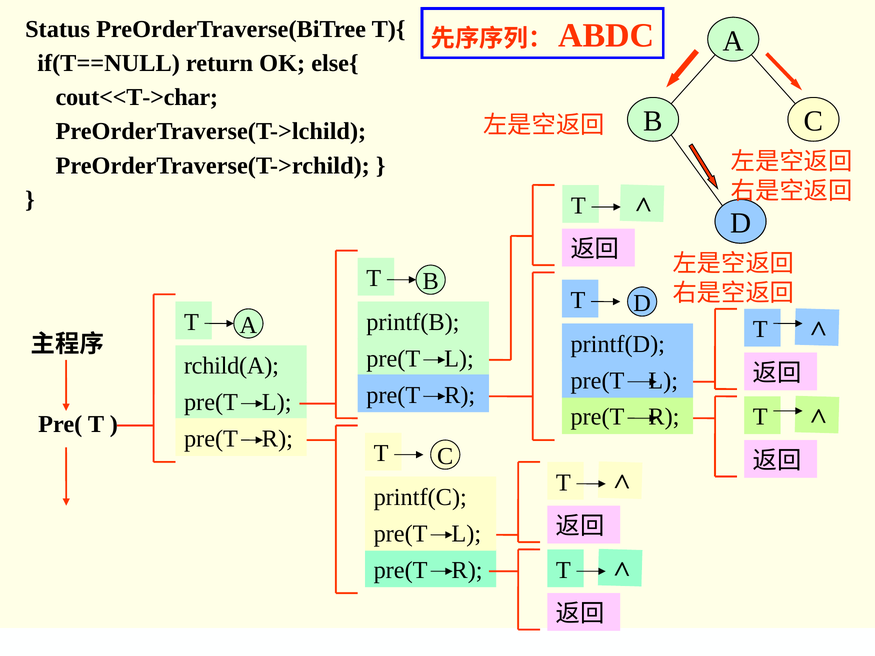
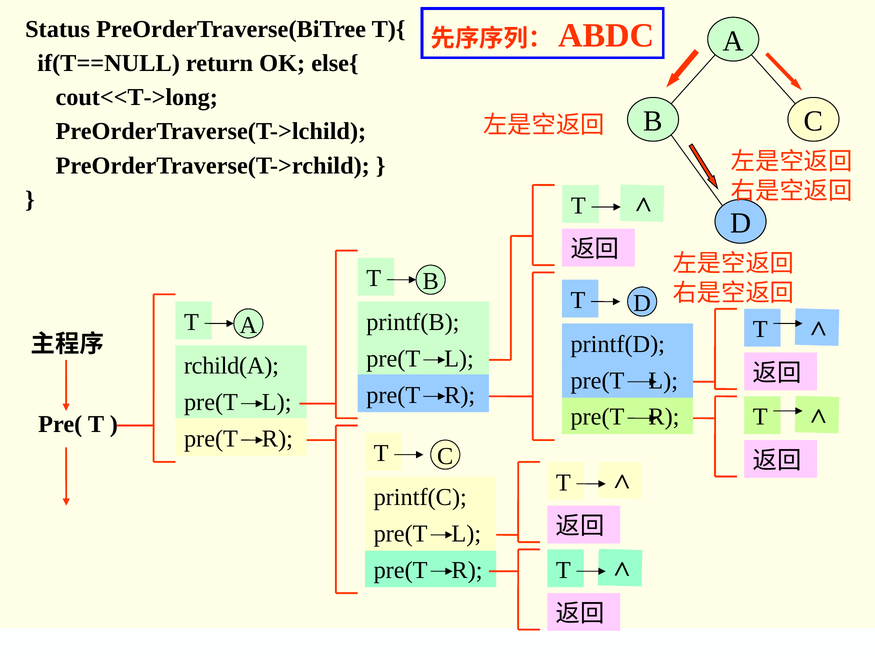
cout<<T->char: cout<<T->char -> cout<<T->long
